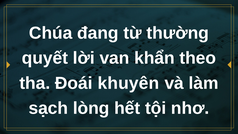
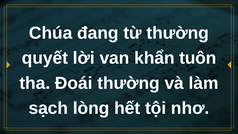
theo: theo -> tuôn
Đoái khuyên: khuyên -> thường
